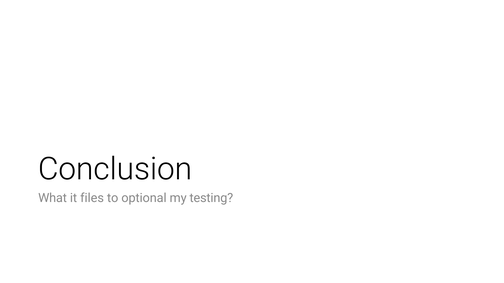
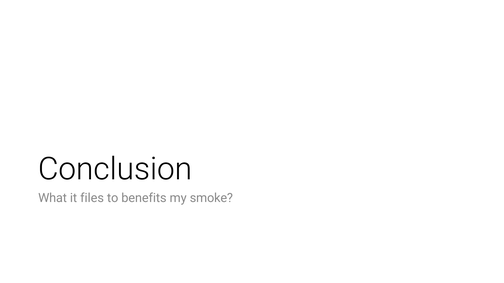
optional: optional -> benefits
testing: testing -> smoke
